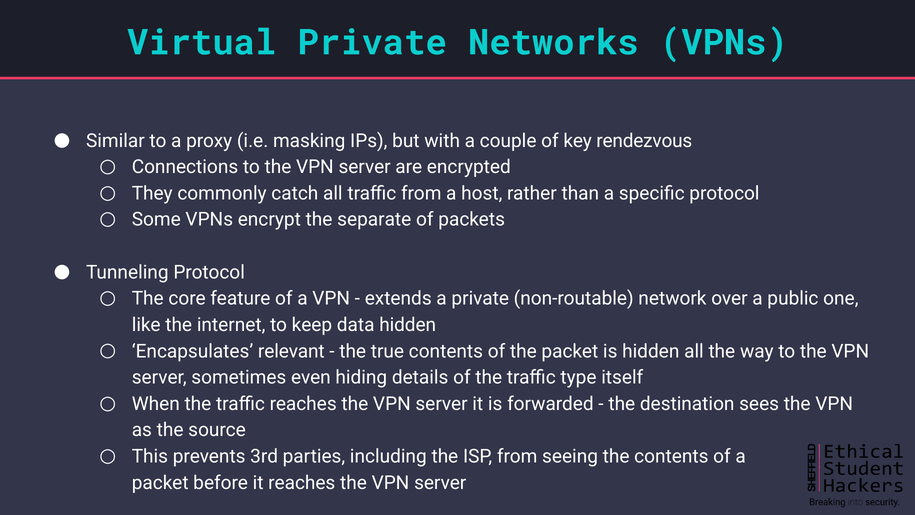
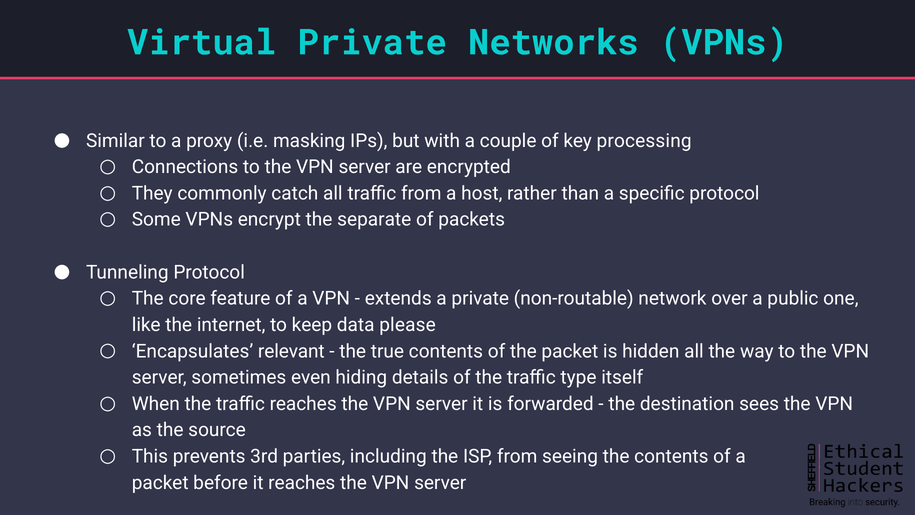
rendezvous: rendezvous -> processing
data hidden: hidden -> please
